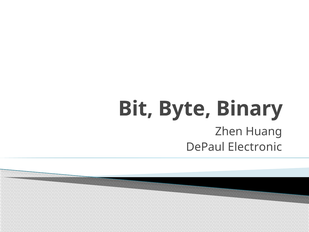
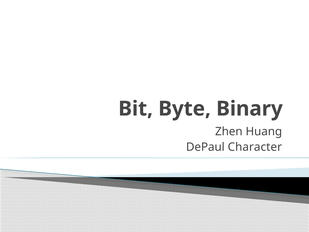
Electronic: Electronic -> Character
